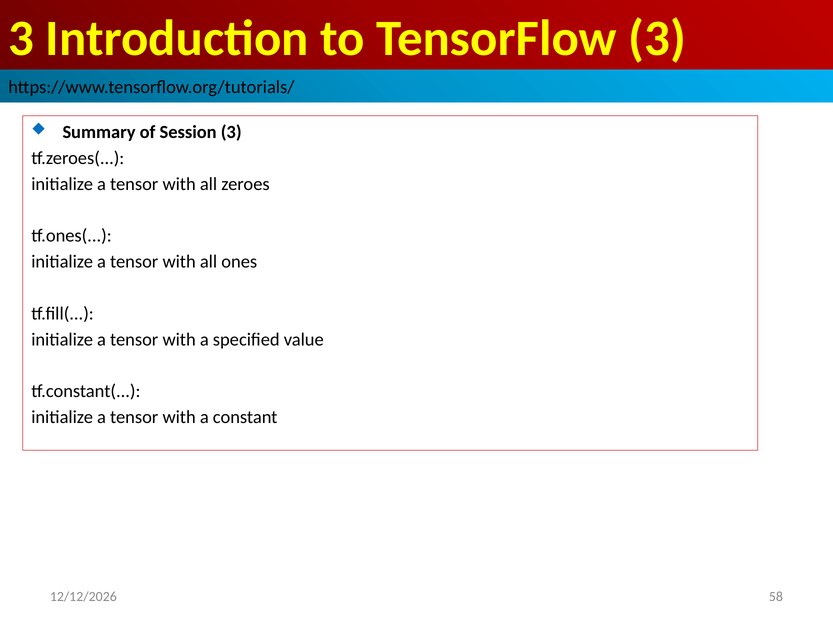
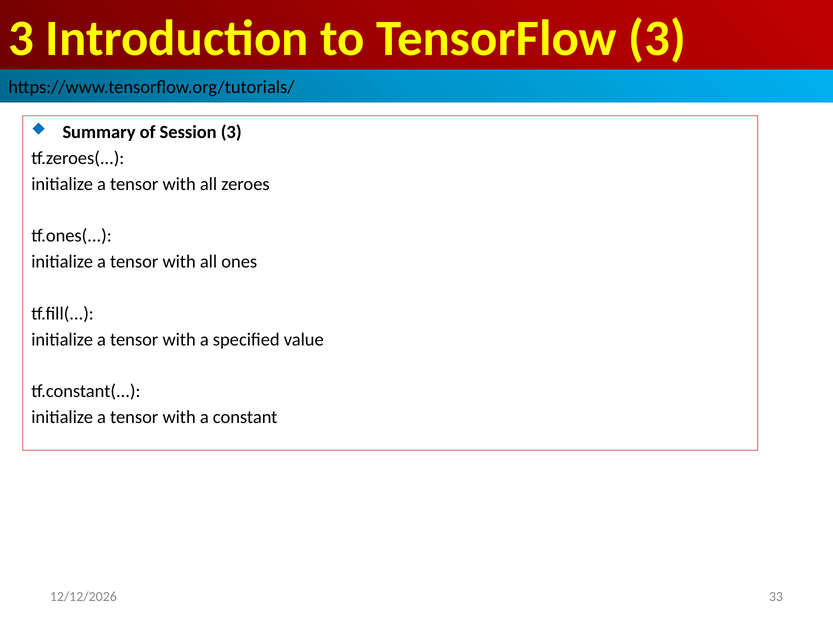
58: 58 -> 33
